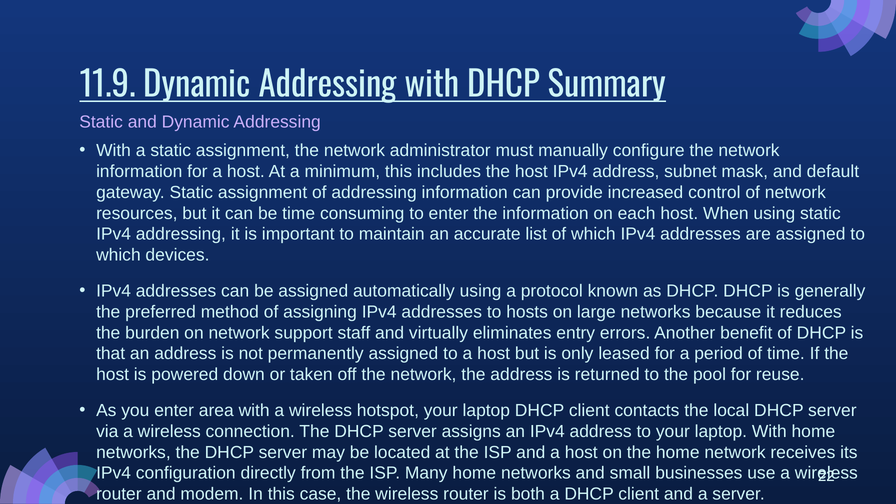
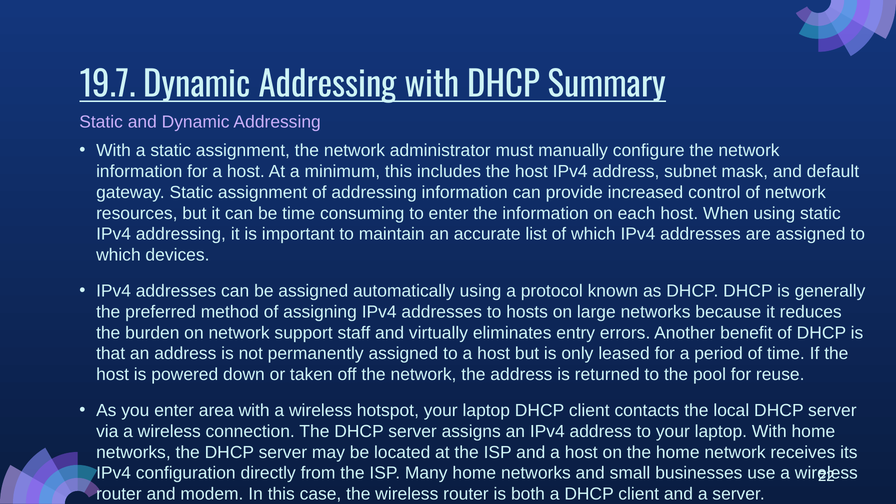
11.9: 11.9 -> 19.7
